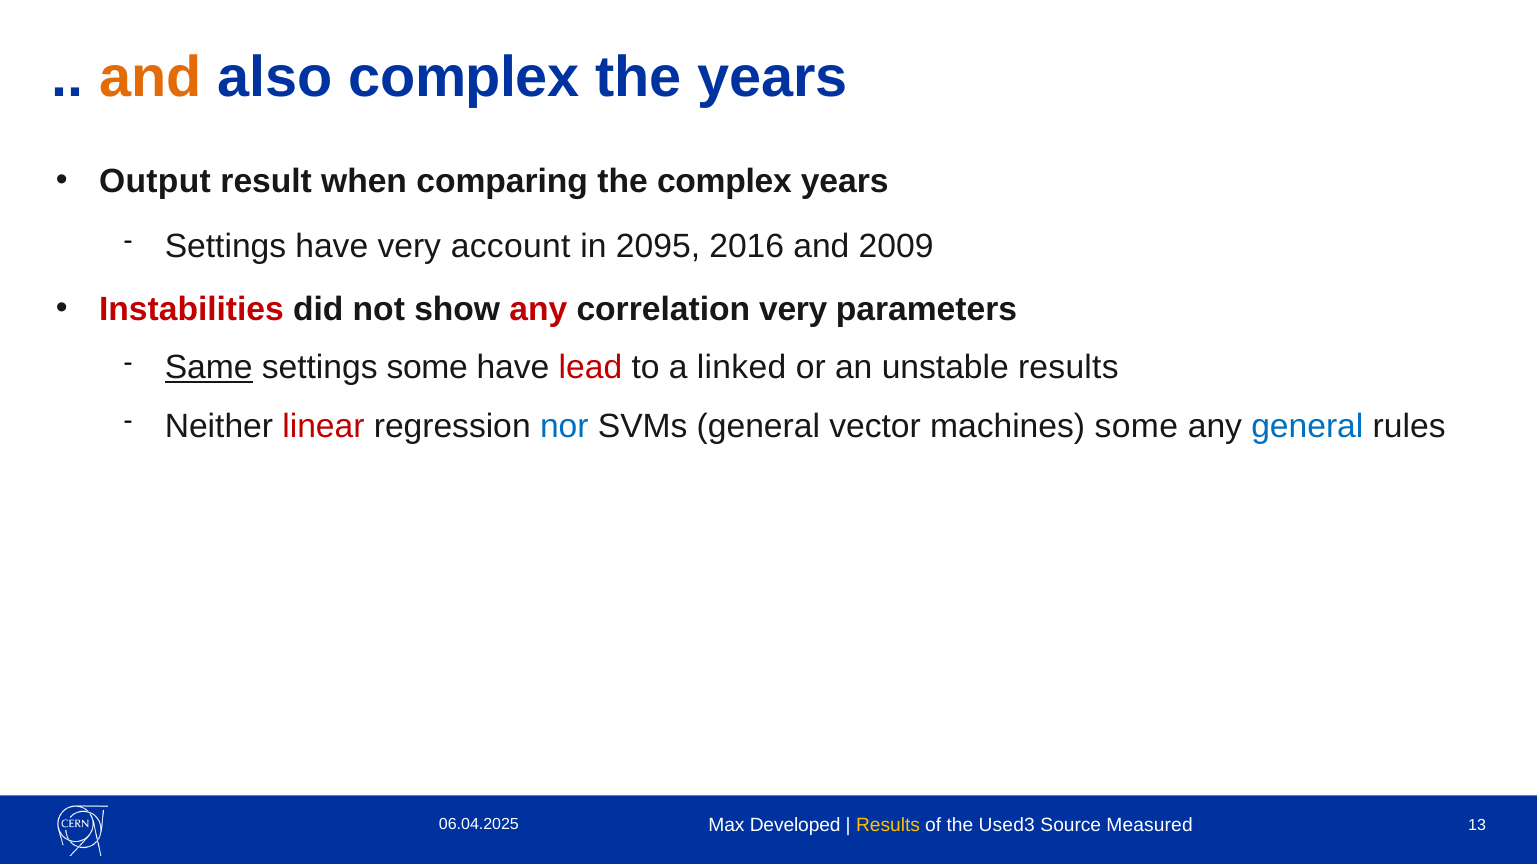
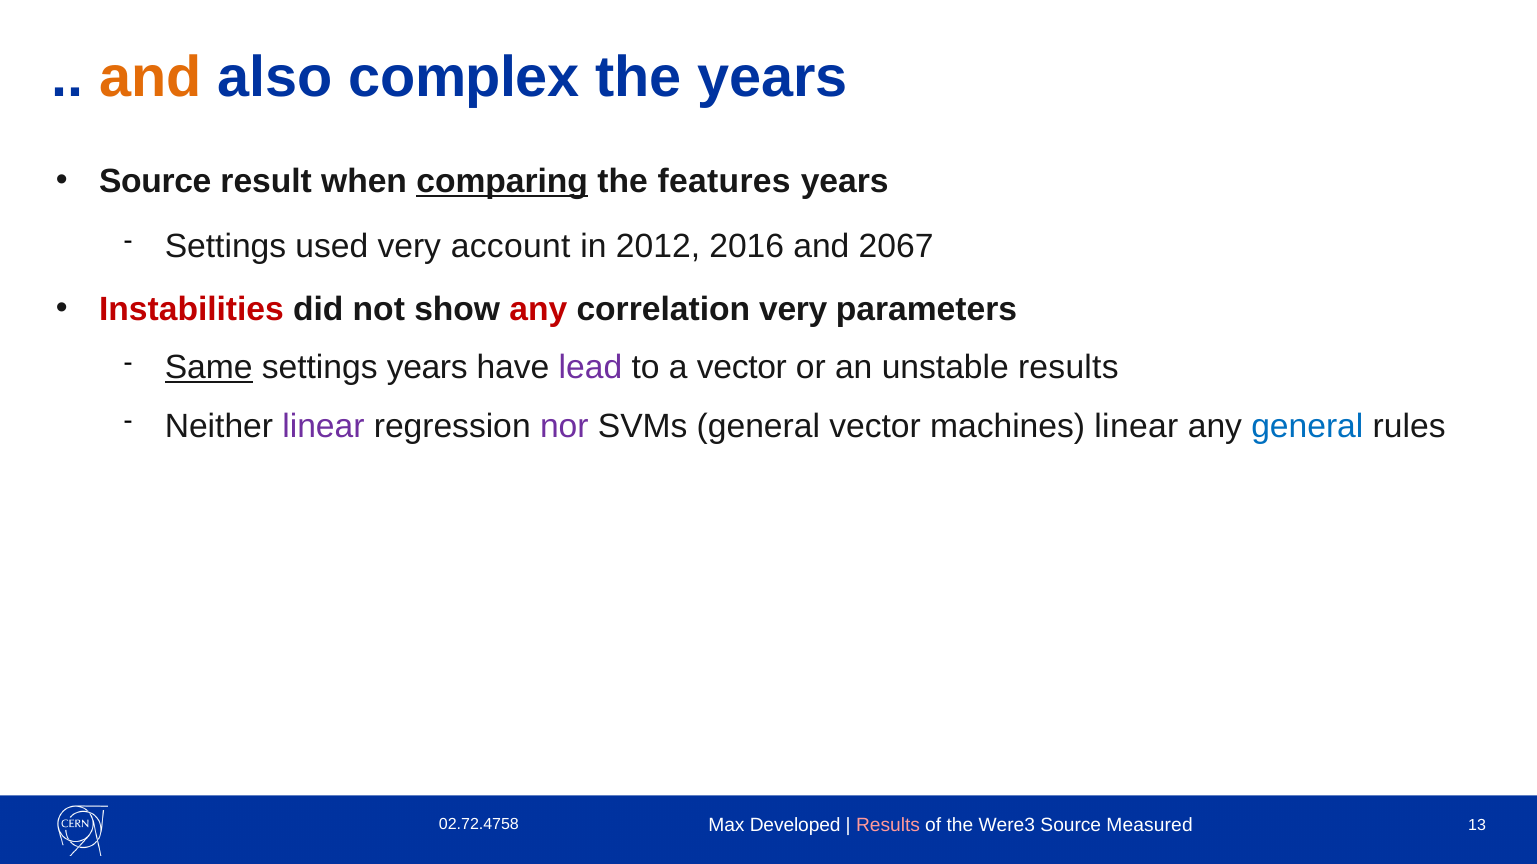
Output at (155, 181): Output -> Source
comparing underline: none -> present
the complex: complex -> features
Settings have: have -> used
2095: 2095 -> 2012
2009: 2009 -> 2067
settings some: some -> years
lead colour: red -> purple
a linked: linked -> vector
linear at (323, 426) colour: red -> purple
nor colour: blue -> purple
machines some: some -> linear
06.04.2025: 06.04.2025 -> 02.72.4758
Results at (888, 826) colour: yellow -> pink
Used3: Used3 -> Were3
